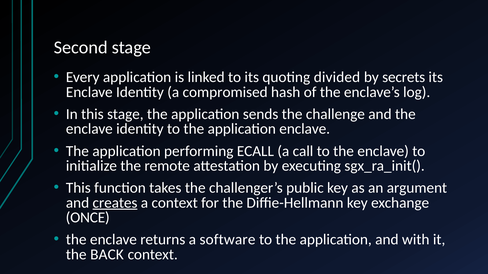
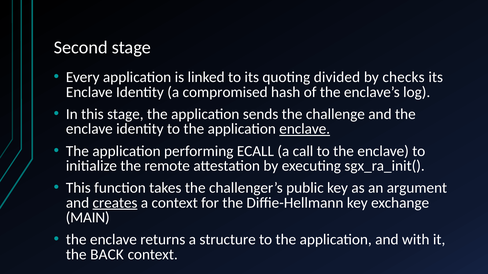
secrets: secrets -> checks
enclave at (305, 129) underline: none -> present
ONCE: ONCE -> MAIN
software: software -> structure
